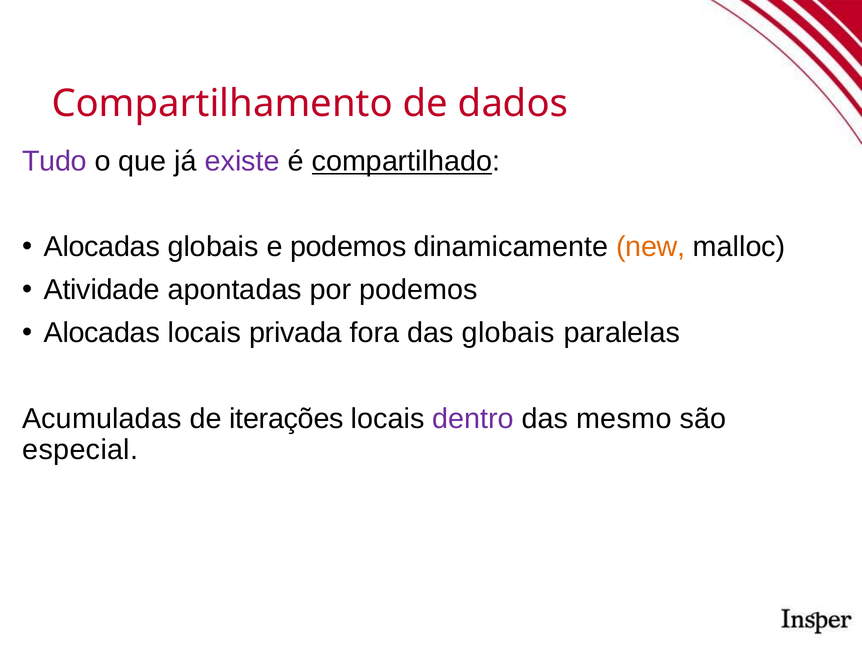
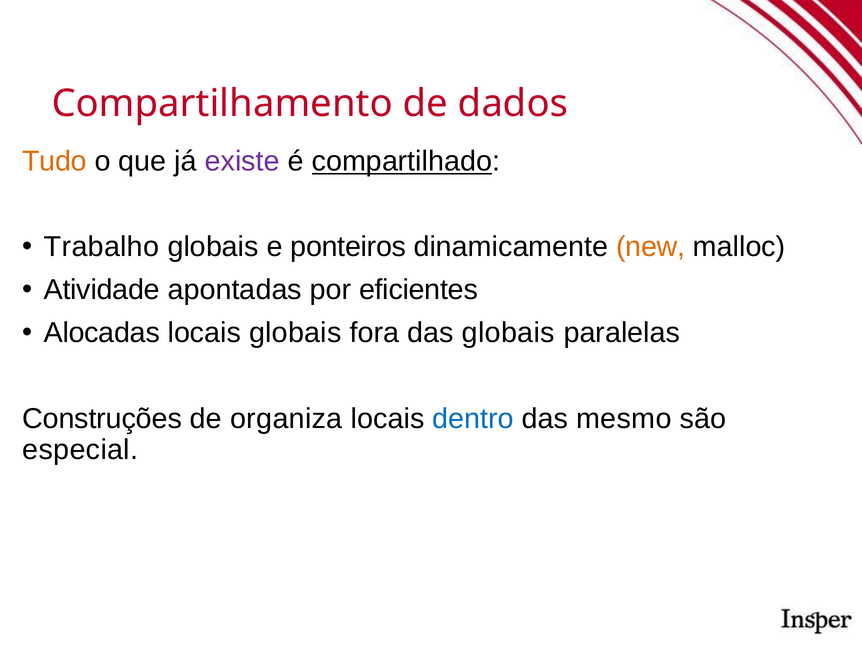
Tudo colour: purple -> orange
Alocadas at (102, 247): Alocadas -> Trabalho
e podemos: podemos -> ponteiros
por podemos: podemos -> eficientes
locais privada: privada -> globais
Acumuladas: Acumuladas -> Construções
iterações: iterações -> organiza
dentro colour: purple -> blue
